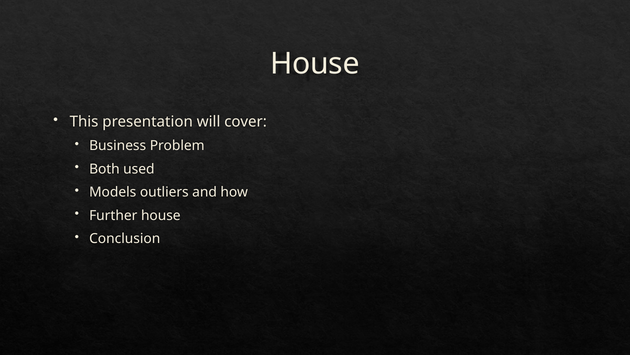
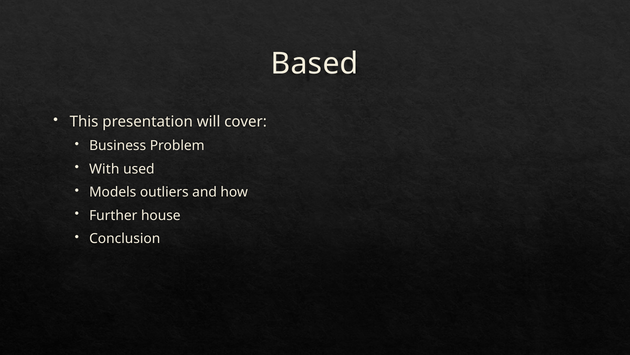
House at (315, 64): House -> Based
Both: Both -> With
